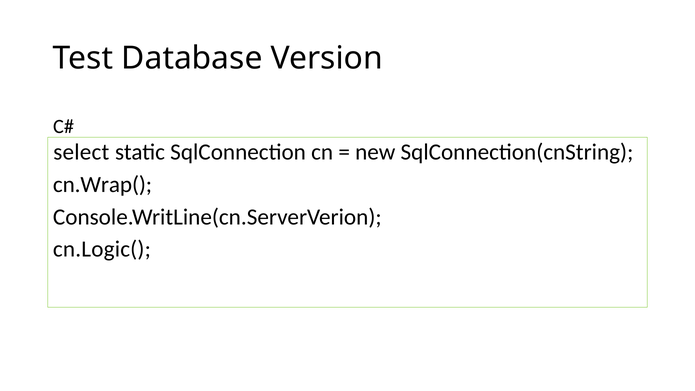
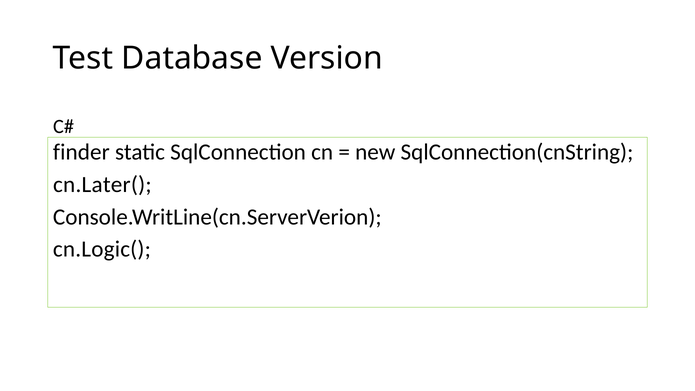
select: select -> finder
cn.Wrap(: cn.Wrap( -> cn.Later(
